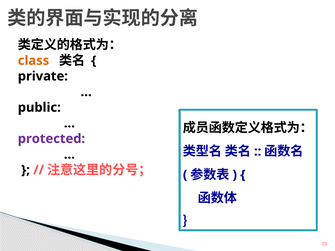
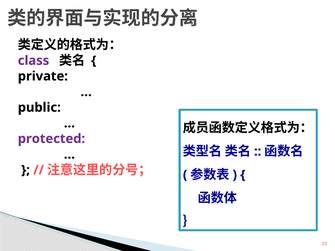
class colour: orange -> purple
